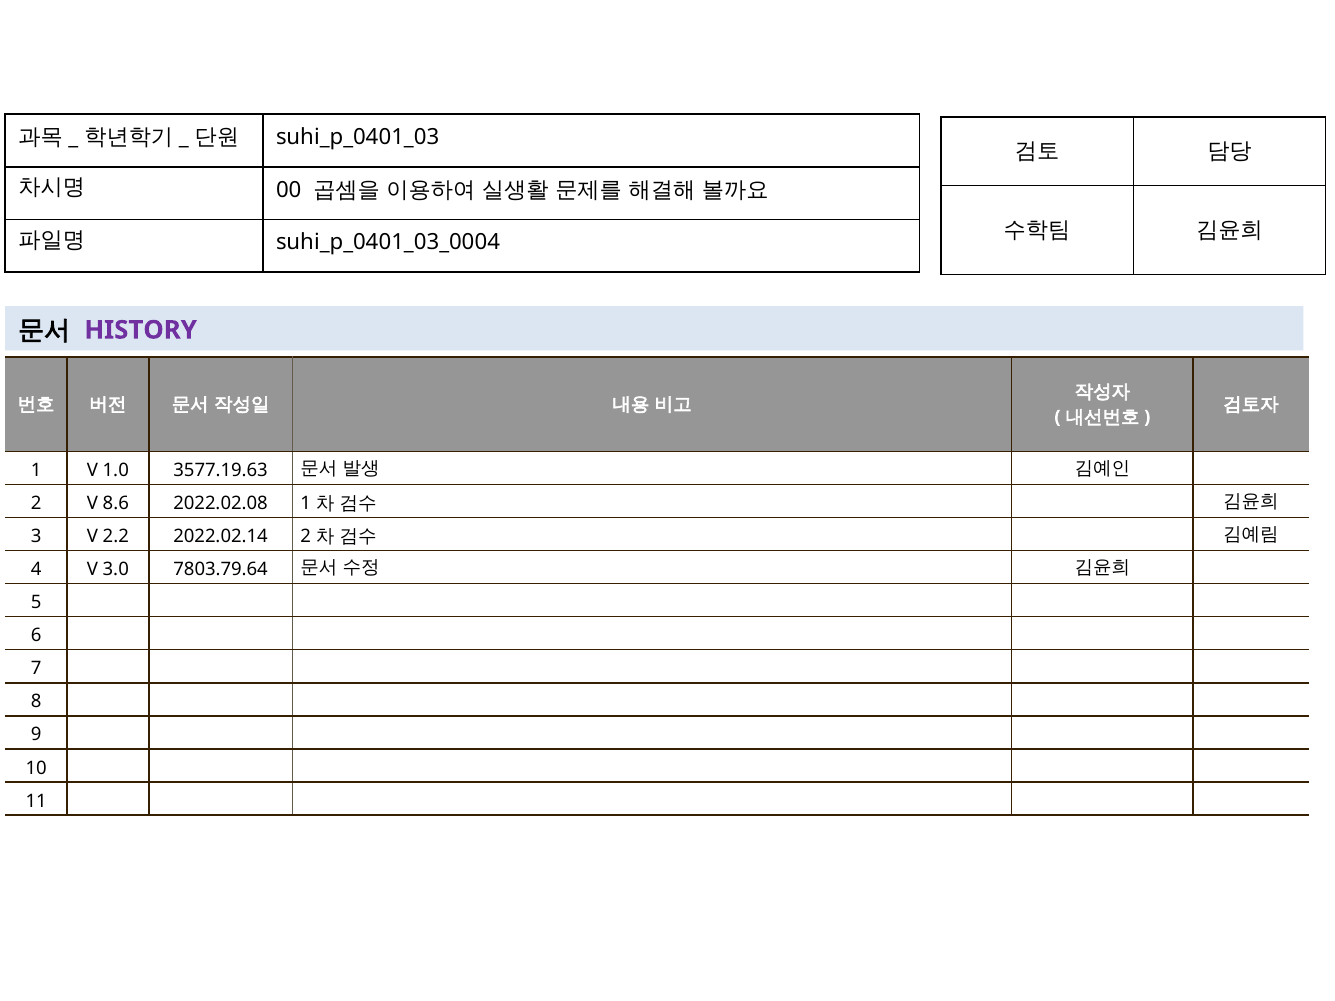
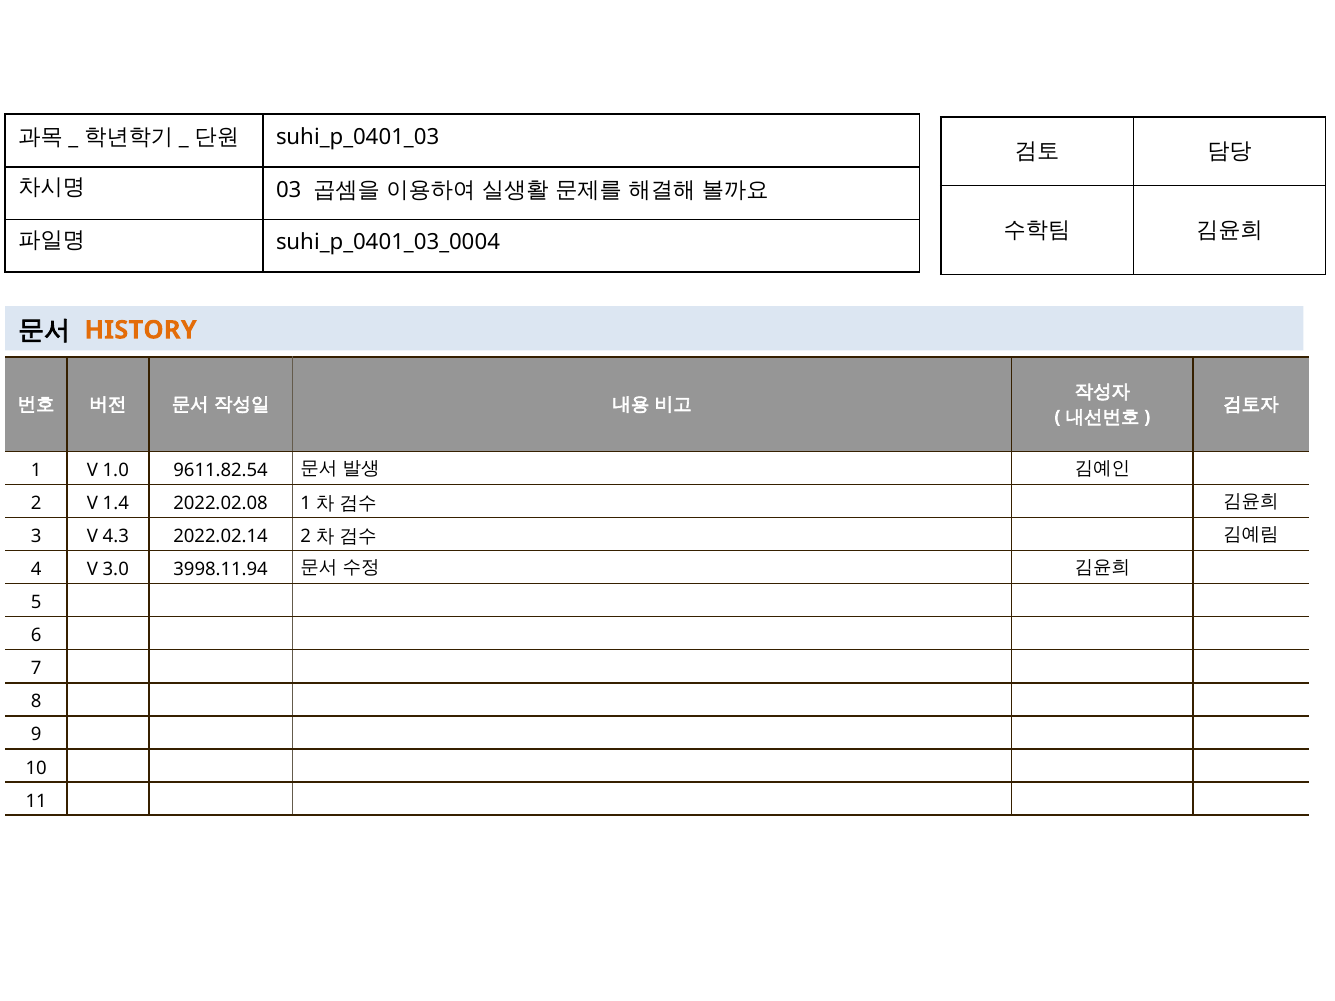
00: 00 -> 03
HISTORY colour: purple -> orange
3577.19.63: 3577.19.63 -> 9611.82.54
8.6: 8.6 -> 1.4
2.2: 2.2 -> 4.3
7803.79.64: 7803.79.64 -> 3998.11.94
